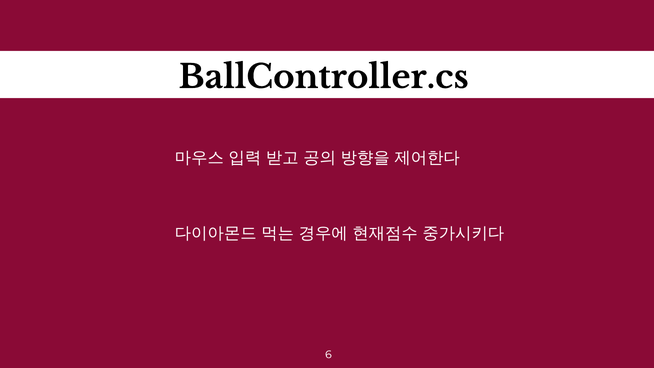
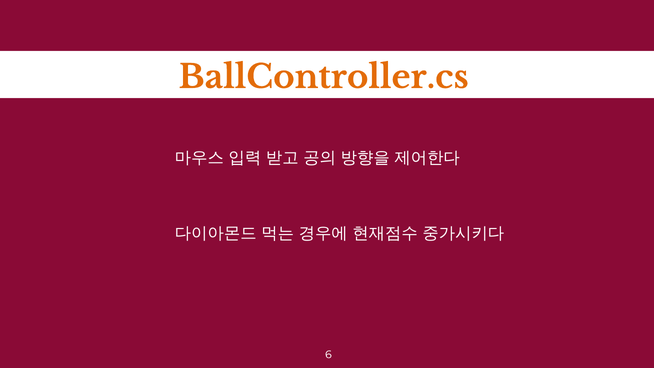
BallController.cs colour: black -> orange
